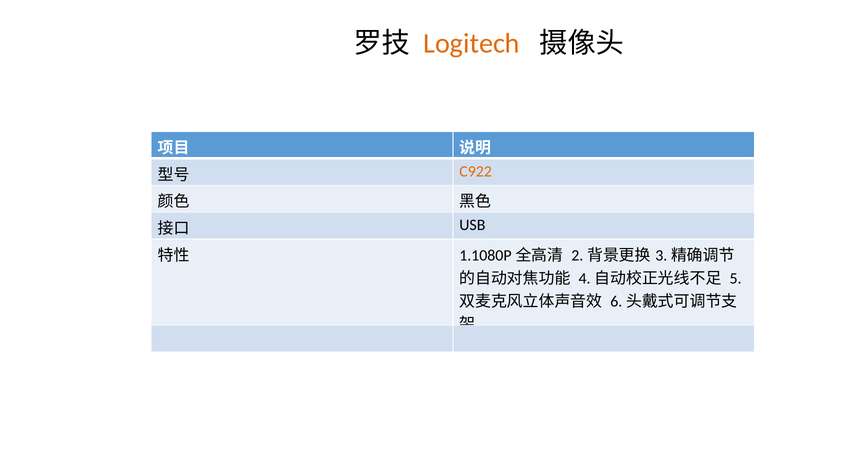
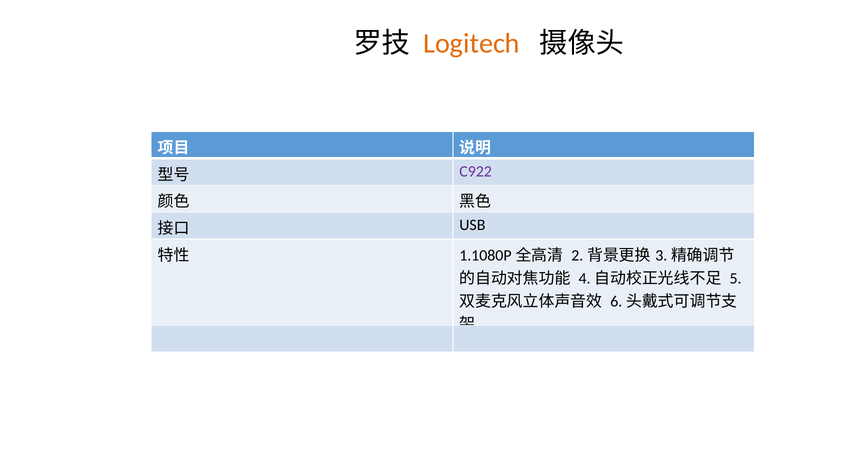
C922 colour: orange -> purple
